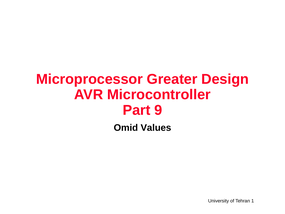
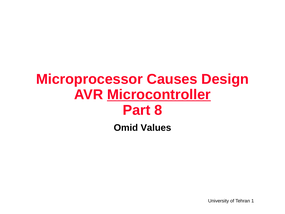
Greater: Greater -> Causes
Microcontroller underline: none -> present
9: 9 -> 8
